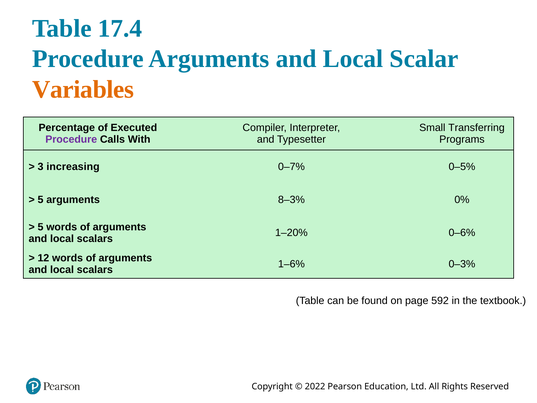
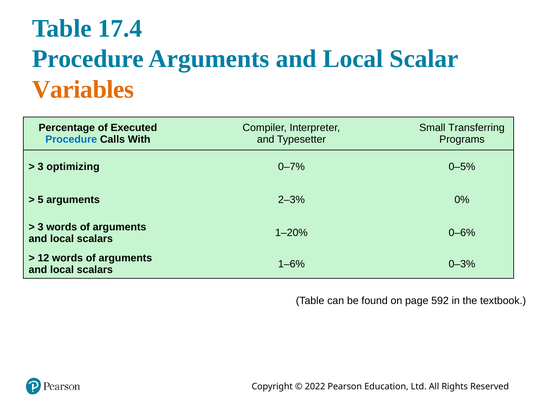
Procedure at (71, 139) colour: purple -> blue
increasing: increasing -> optimizing
8–3%: 8–3% -> 2–3%
5 at (40, 227): 5 -> 3
